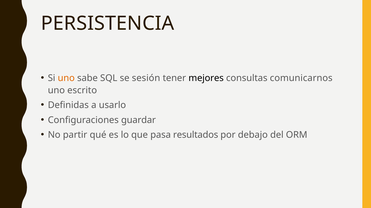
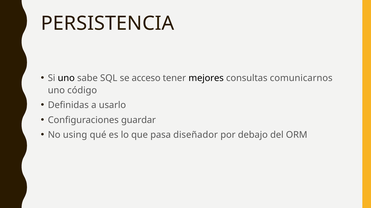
uno at (66, 78) colour: orange -> black
sesión: sesión -> acceso
escrito: escrito -> código
partir: partir -> using
resultados: resultados -> diseñador
